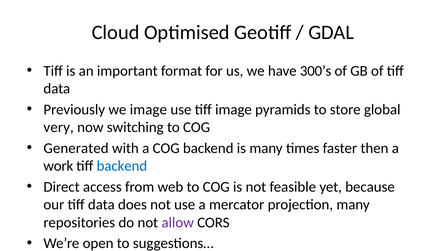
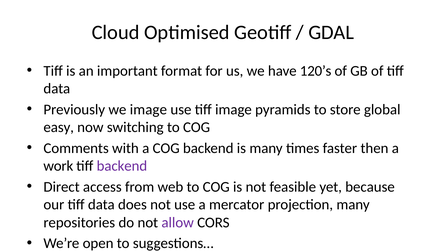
300’s: 300’s -> 120’s
very: very -> easy
Generated: Generated -> Comments
backend at (122, 166) colour: blue -> purple
